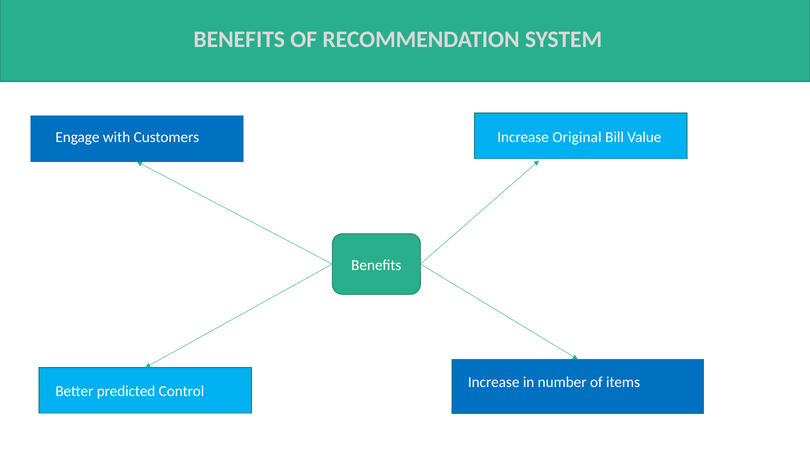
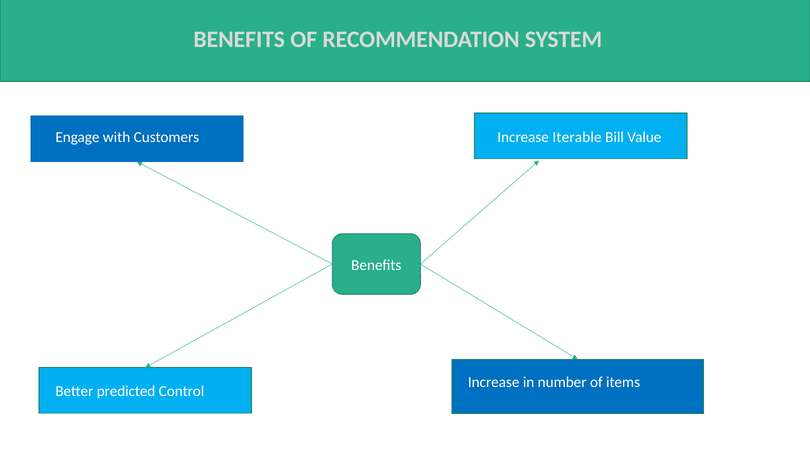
Original: Original -> Iterable
